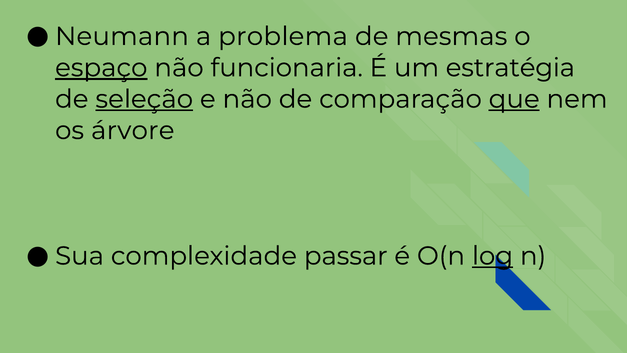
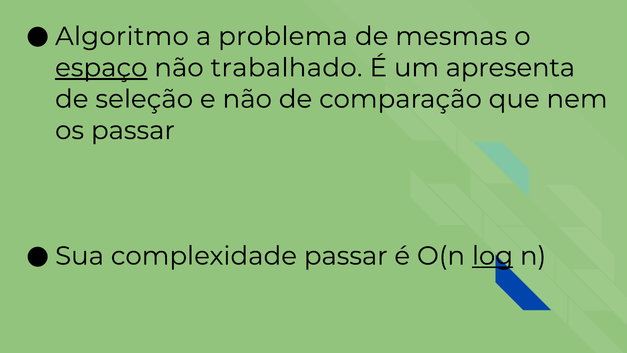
Neumann: Neumann -> Algoritmo
funcionaria: funcionaria -> trabalhado
estratégia: estratégia -> apresenta
seleção underline: present -> none
que underline: present -> none
os árvore: árvore -> passar
